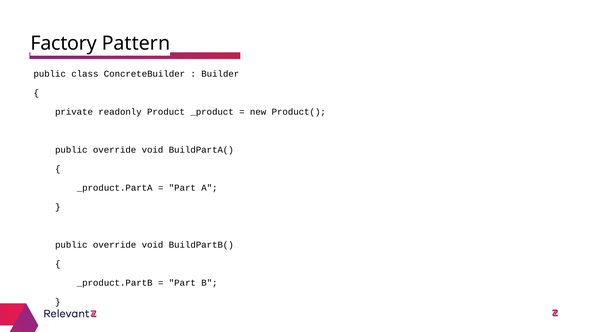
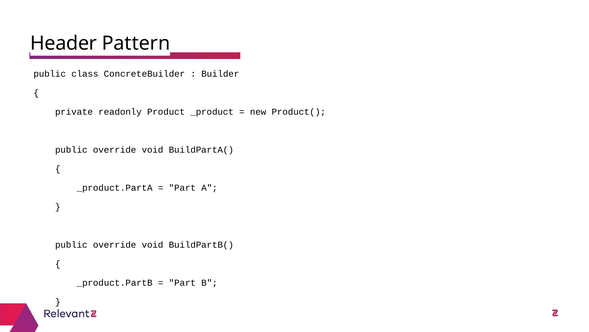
Factory: Factory -> Header
